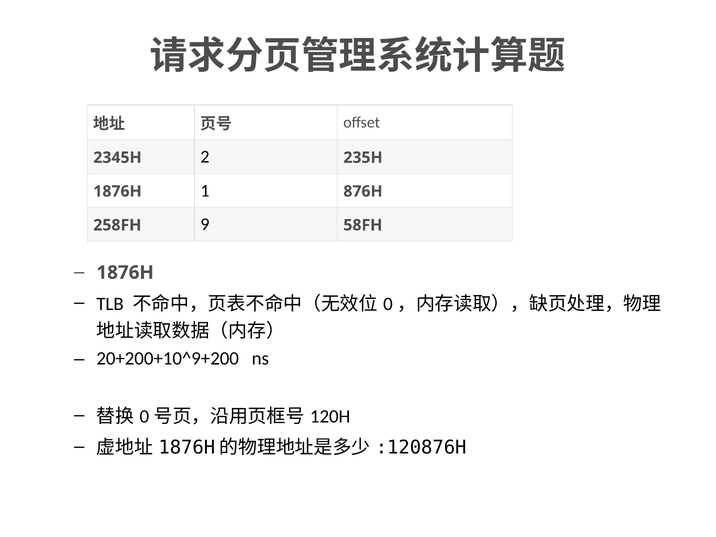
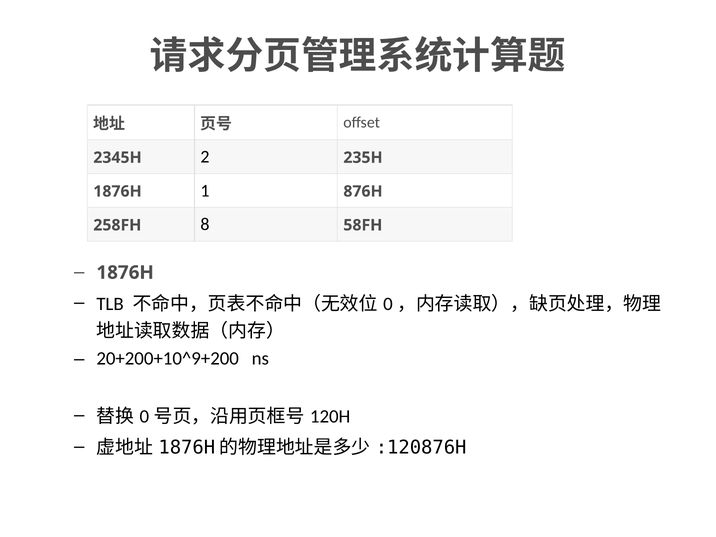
9: 9 -> 8
